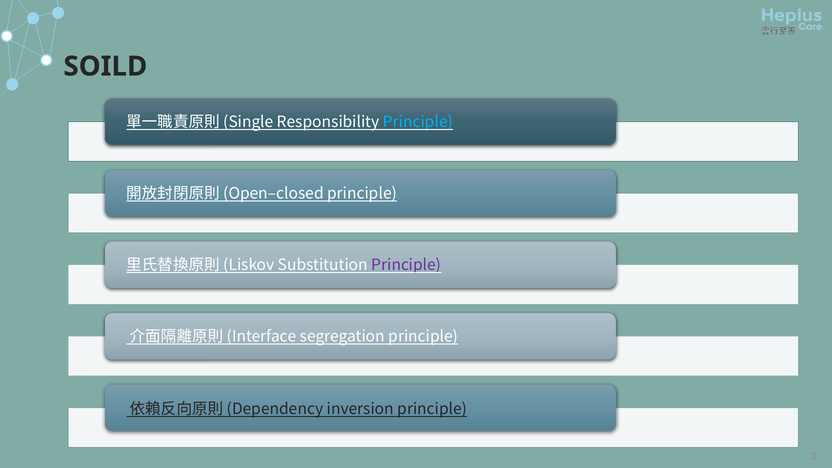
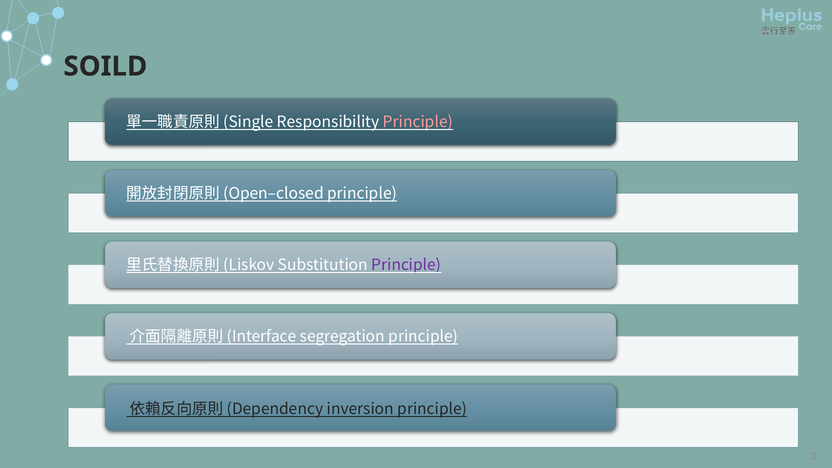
Principle at (418, 122) colour: light blue -> pink
